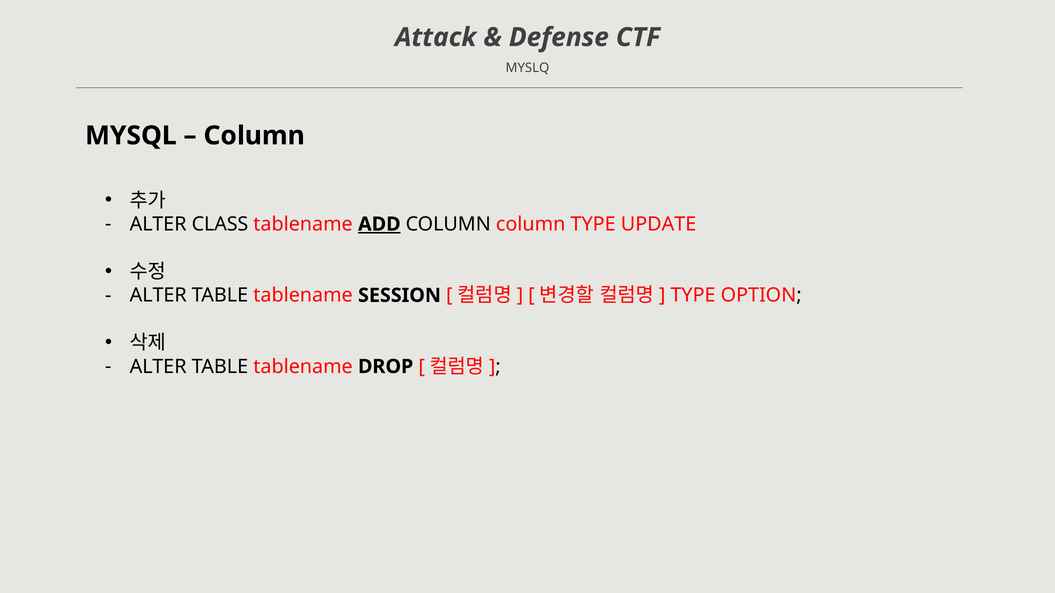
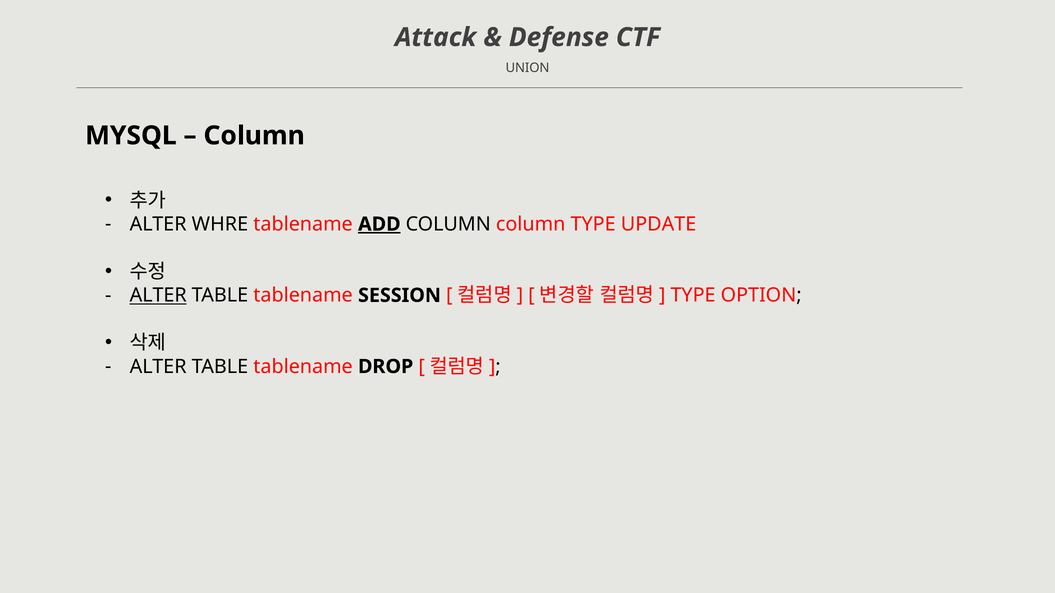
MYSLQ: MYSLQ -> UNION
CLASS: CLASS -> WHRE
ALTER at (158, 296) underline: none -> present
